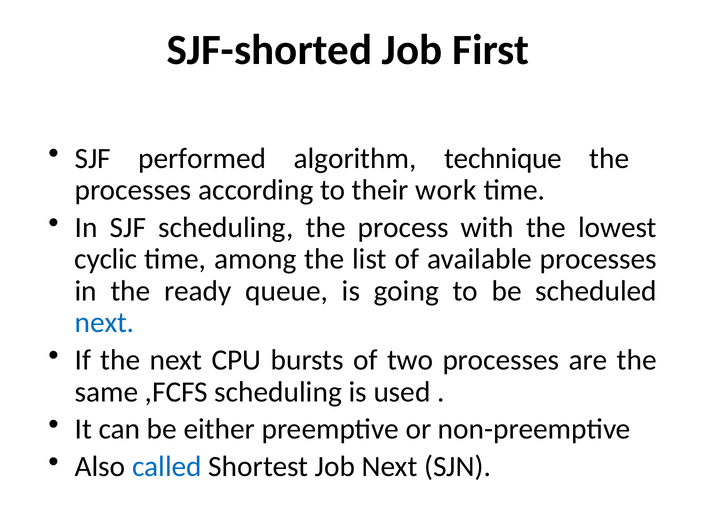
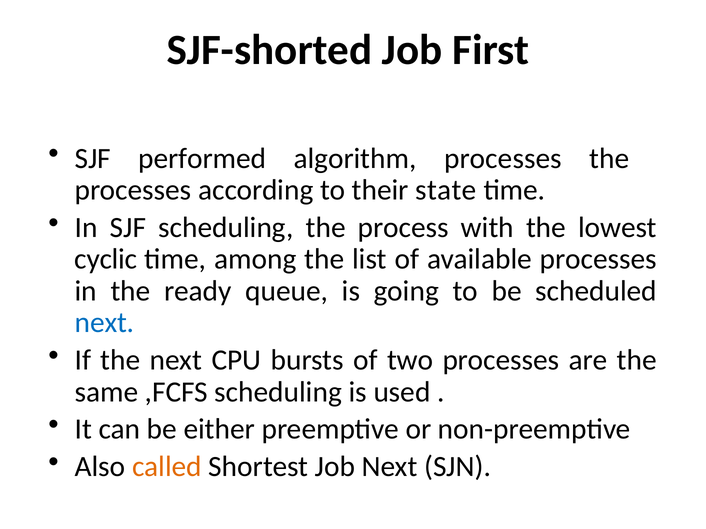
algorithm technique: technique -> processes
work: work -> state
called colour: blue -> orange
